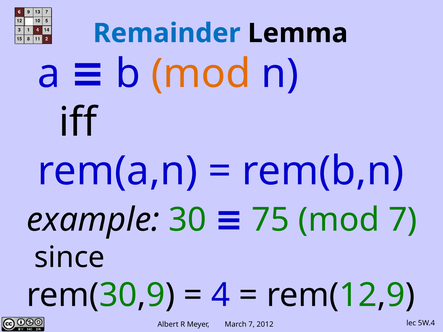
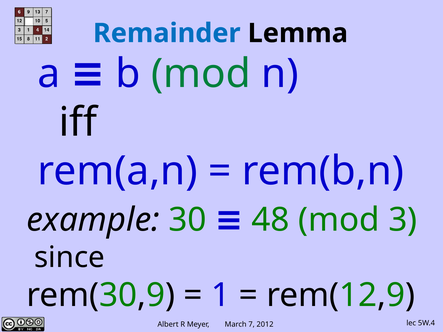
mod at (201, 74) colour: orange -> green
75: 75 -> 48
mod 7: 7 -> 3
4: 4 -> 1
